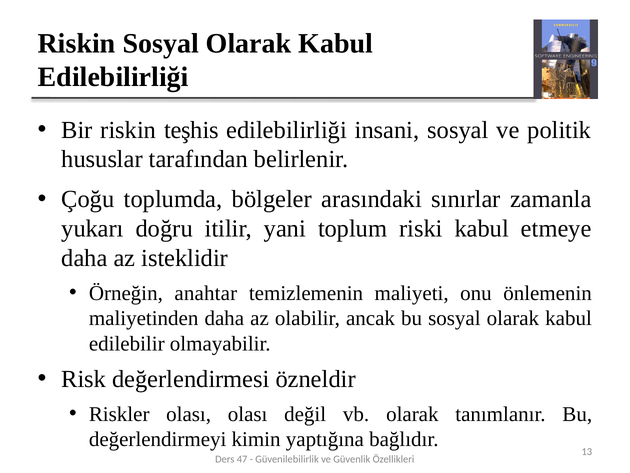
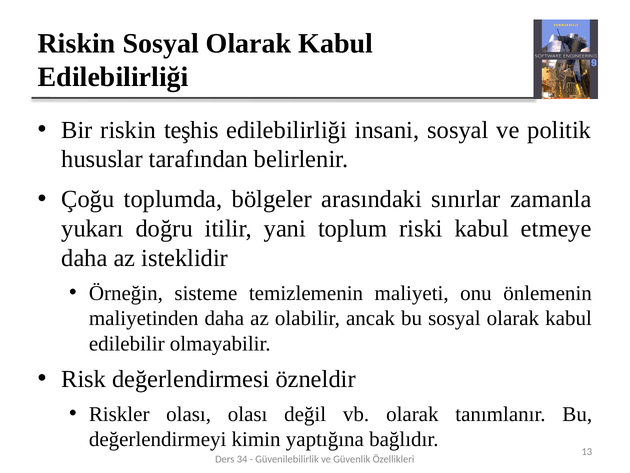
anahtar: anahtar -> sisteme
47: 47 -> 34
